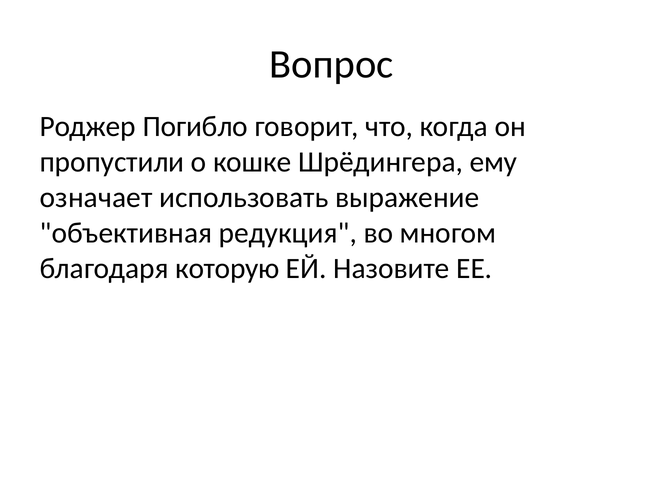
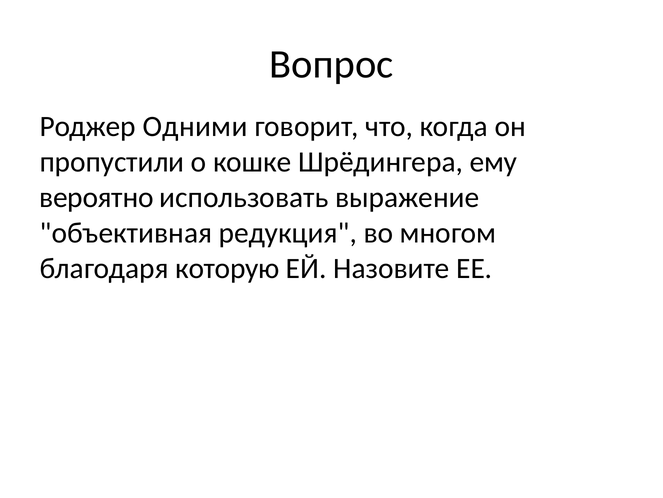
Погибло: Погибло -> Одними
означает: означает -> вероятно
